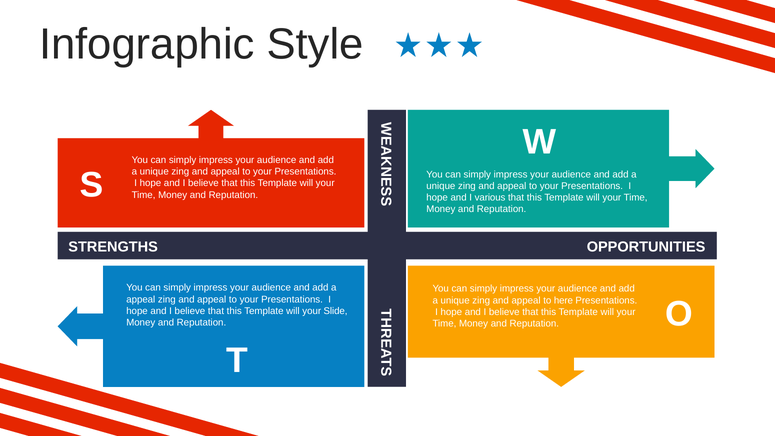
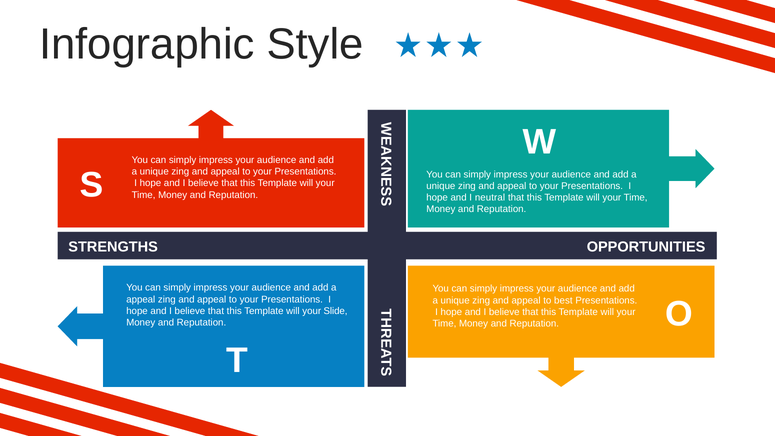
various: various -> neutral
here: here -> best
